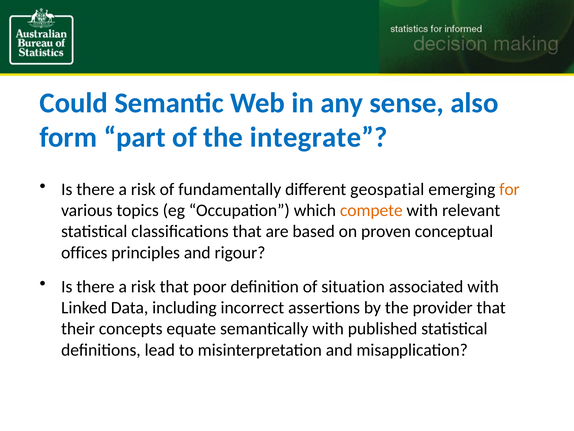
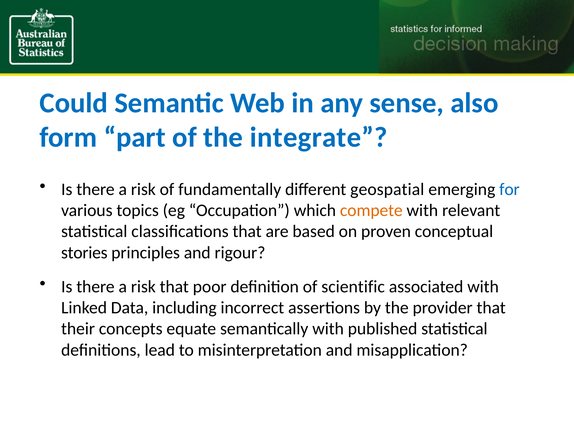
for colour: orange -> blue
offices: offices -> stories
situation: situation -> scientific
